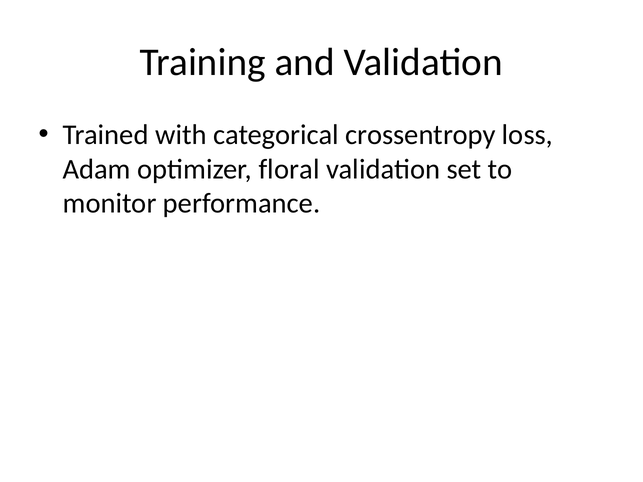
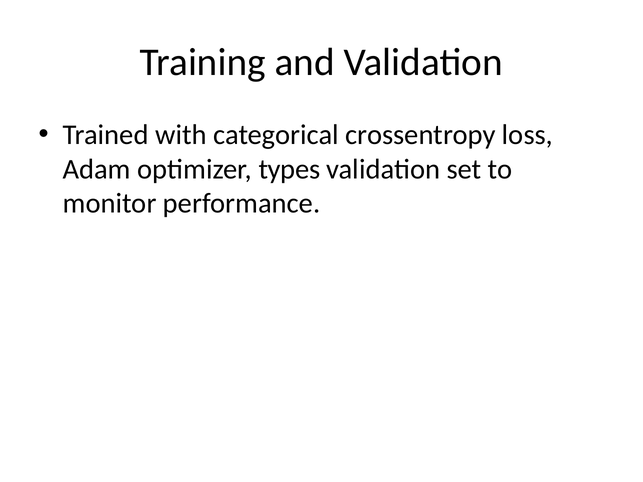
floral: floral -> types
